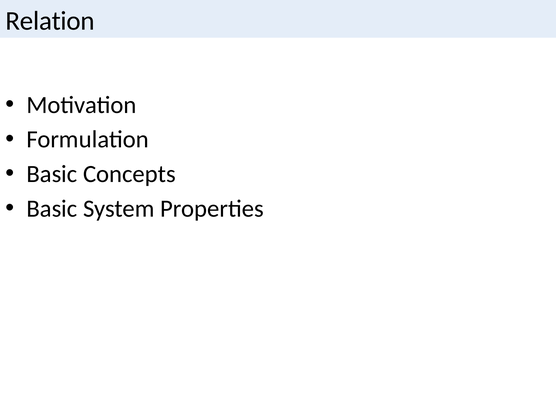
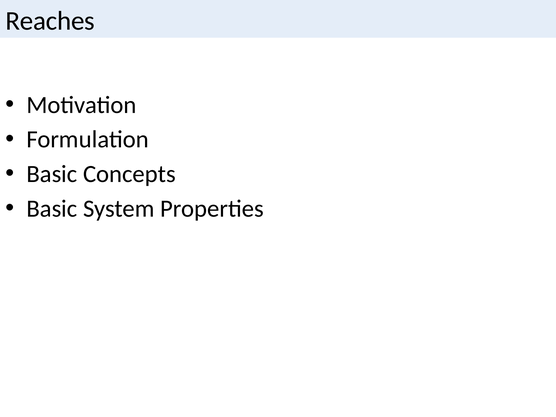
Relation: Relation -> Reaches
